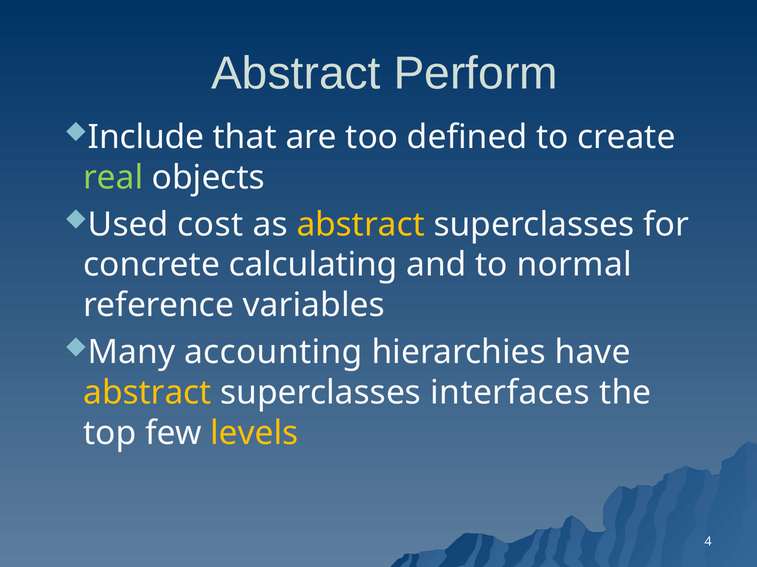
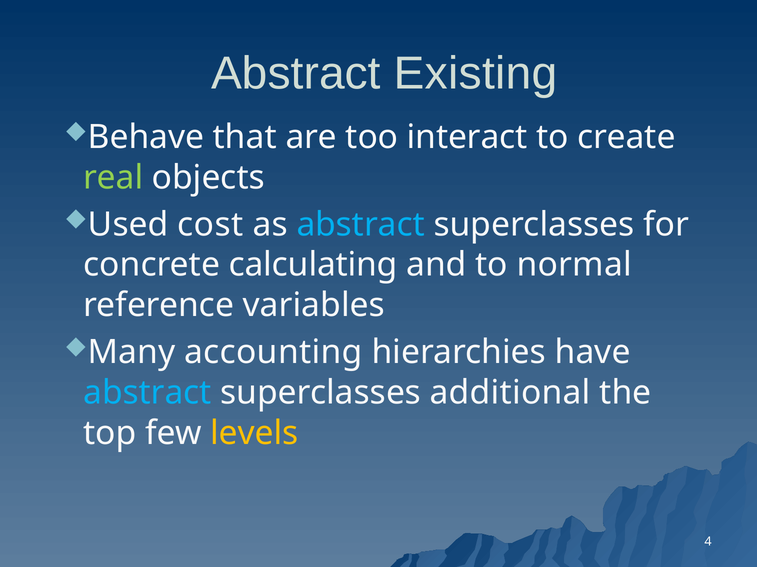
Perform: Perform -> Existing
Include: Include -> Behave
defined: defined -> interact
abstract at (361, 225) colour: yellow -> light blue
abstract at (147, 393) colour: yellow -> light blue
interfaces: interfaces -> additional
